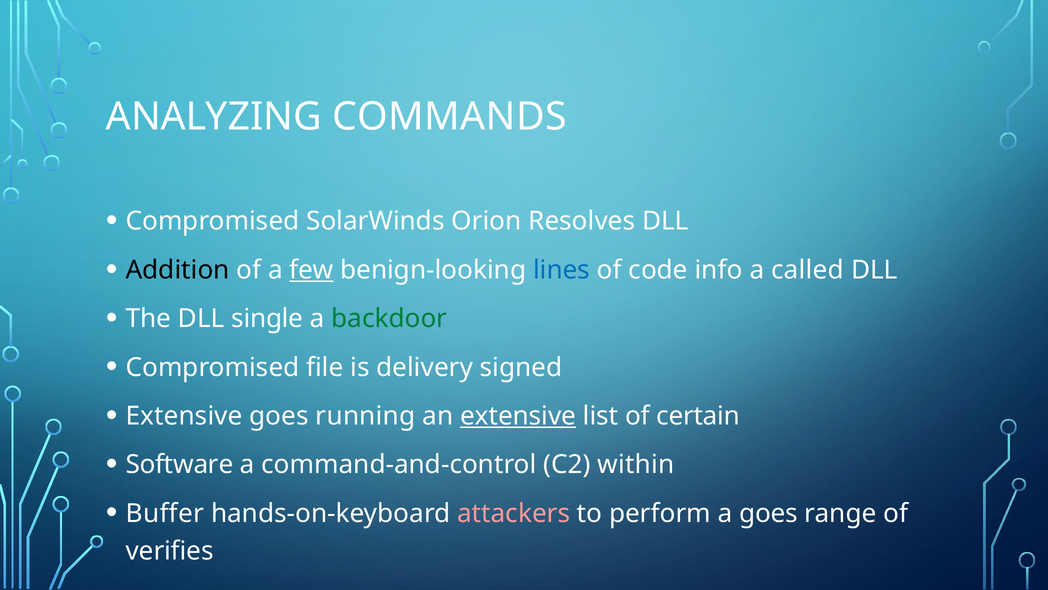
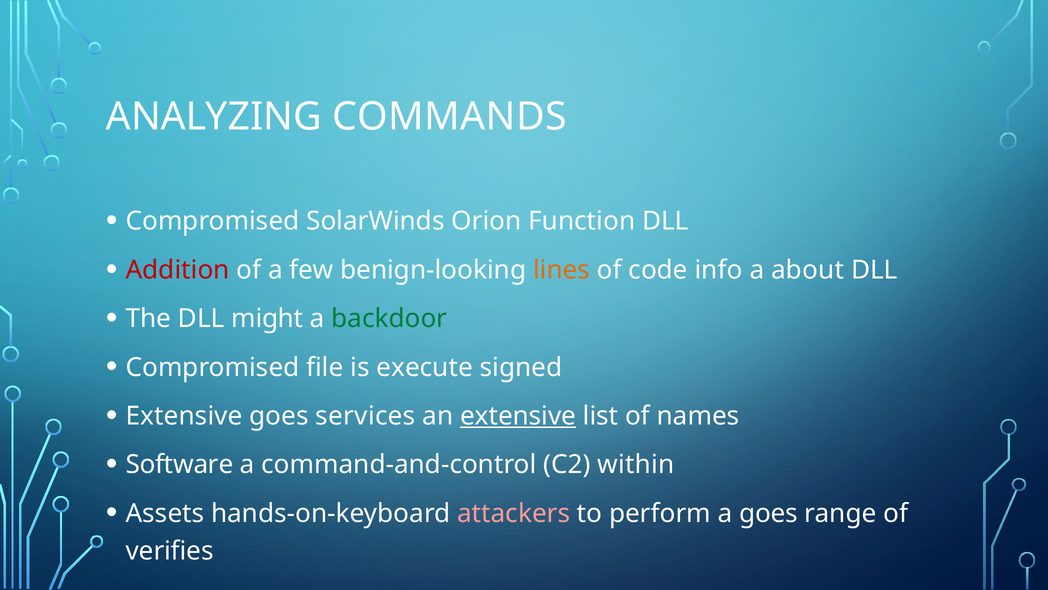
Resolves: Resolves -> Function
Addition colour: black -> red
few underline: present -> none
lines colour: blue -> orange
called: called -> about
single: single -> might
delivery: delivery -> execute
running: running -> services
certain: certain -> names
Buffer: Buffer -> Assets
